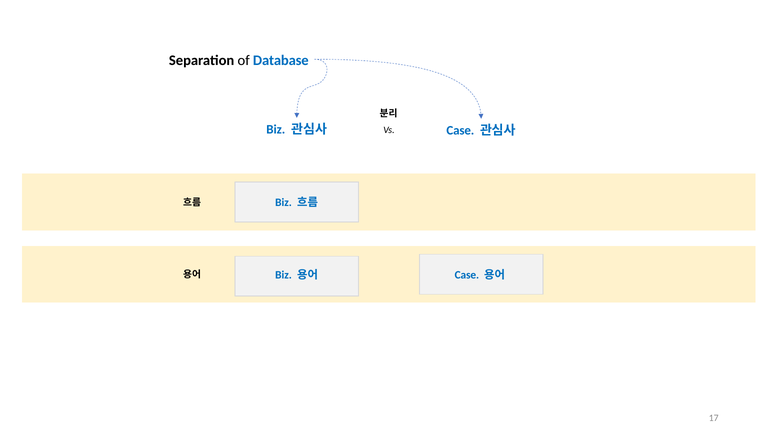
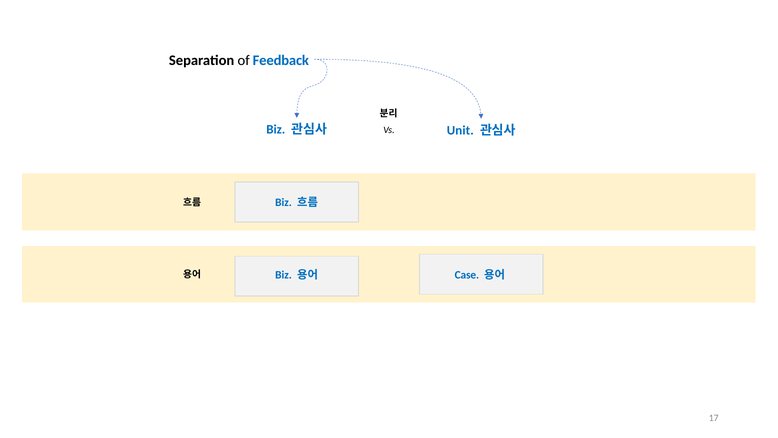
Database: Database -> Feedback
Case at (460, 130): Case -> Unit
